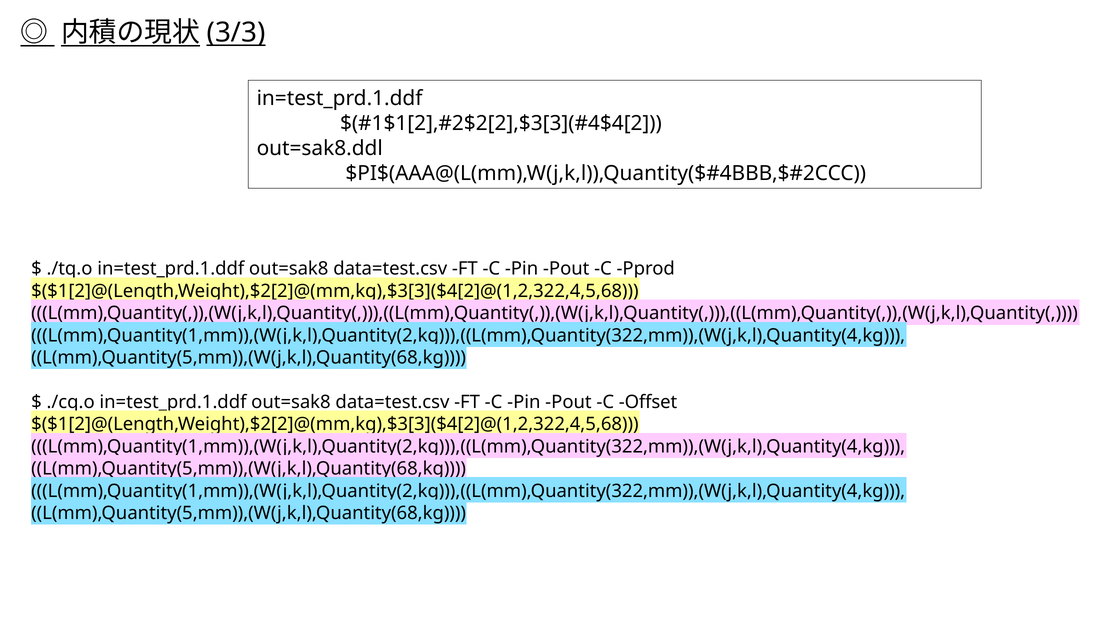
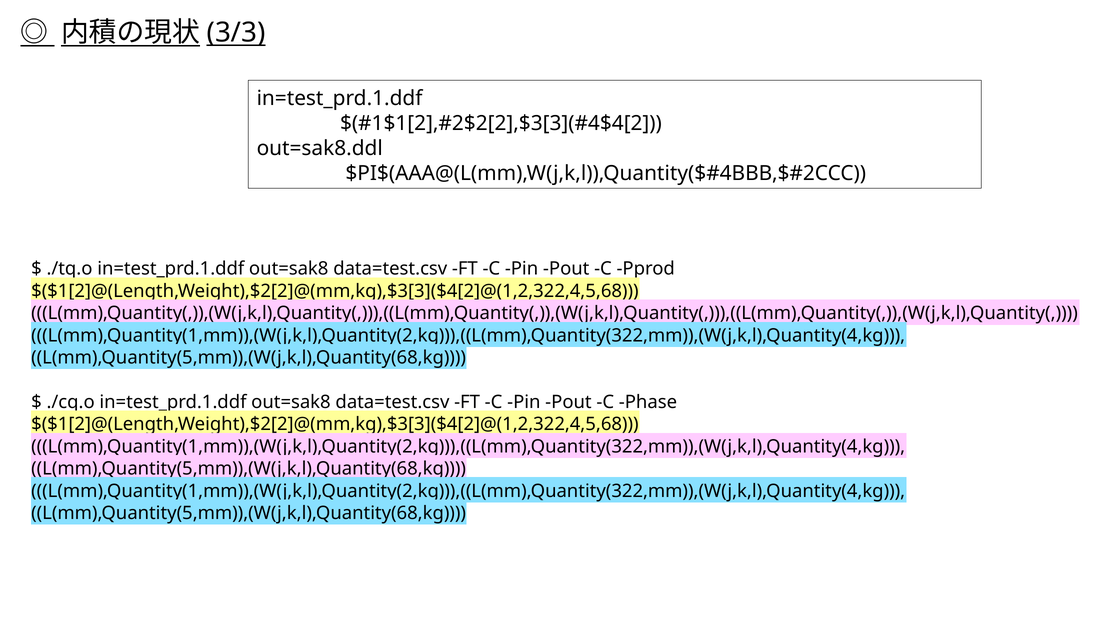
Offset: Offset -> Phase
